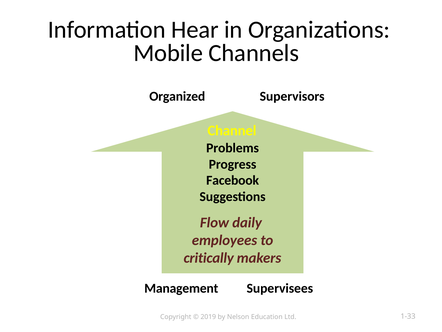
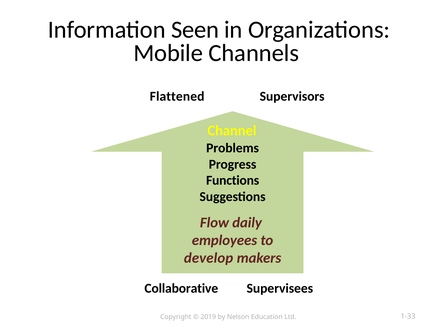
Hear: Hear -> Seen
Organized: Organized -> Flattened
Facebook: Facebook -> Functions
critically: critically -> develop
Management: Management -> Collaborative
